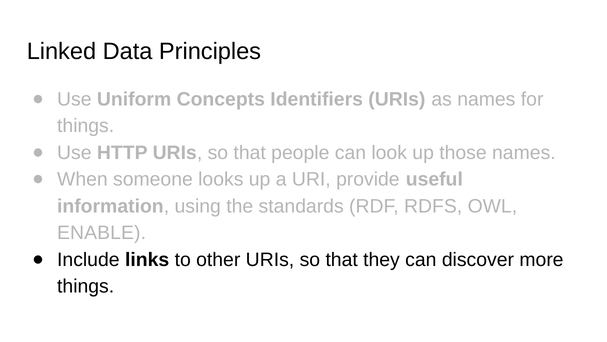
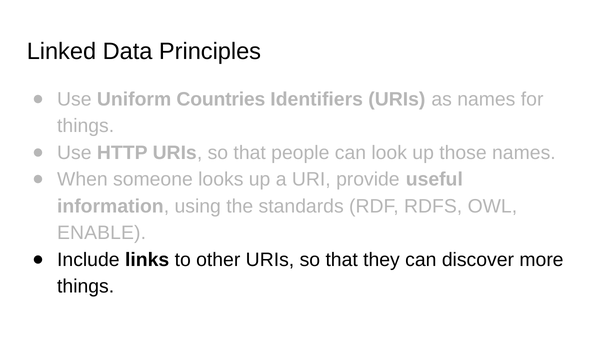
Concepts: Concepts -> Countries
